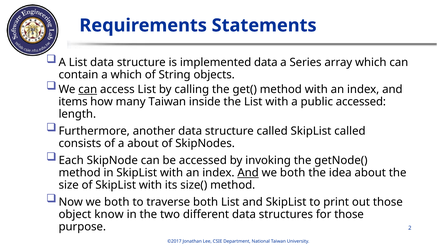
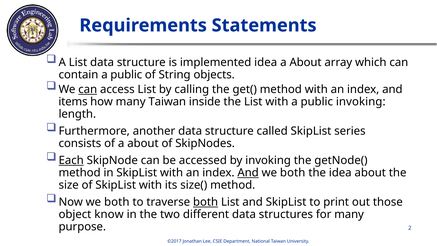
implemented data: data -> idea
Series at (306, 62): Series -> About
contain a which: which -> public
public accessed: accessed -> invoking
SkipList called: called -> series
Each underline: none -> present
both at (206, 202) underline: none -> present
for those: those -> many
